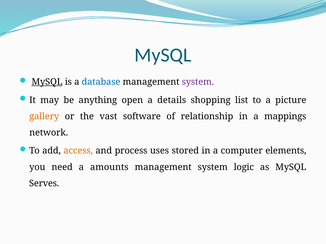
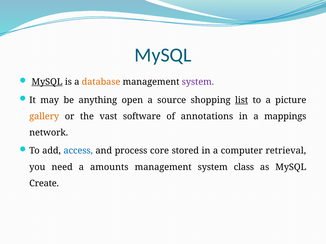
database colour: blue -> orange
details: details -> source
list underline: none -> present
relationship: relationship -> annotations
access colour: orange -> blue
uses: uses -> core
elements: elements -> retrieval
logic: logic -> class
Serves: Serves -> Create
